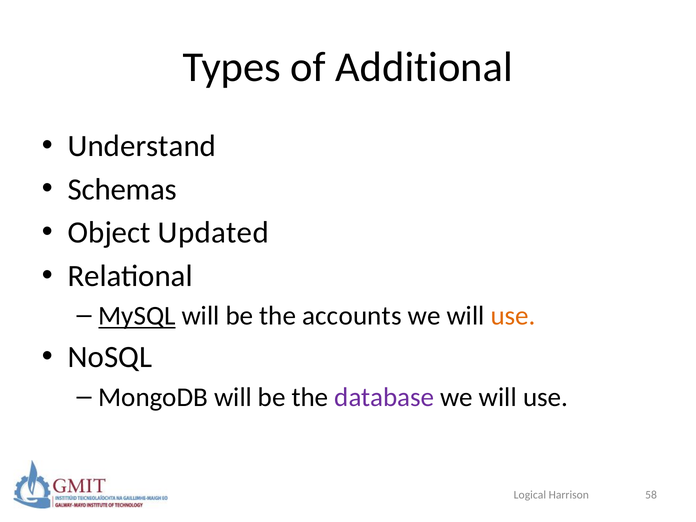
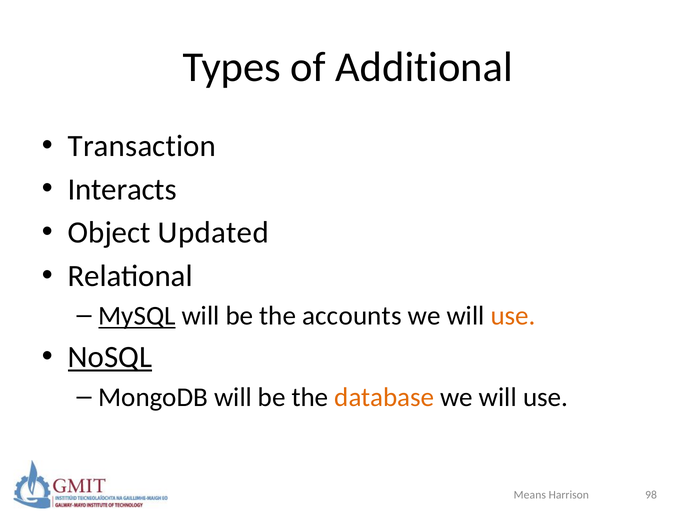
Understand: Understand -> Transaction
Schemas: Schemas -> Interacts
NoSQL underline: none -> present
database colour: purple -> orange
Logical: Logical -> Means
58: 58 -> 98
